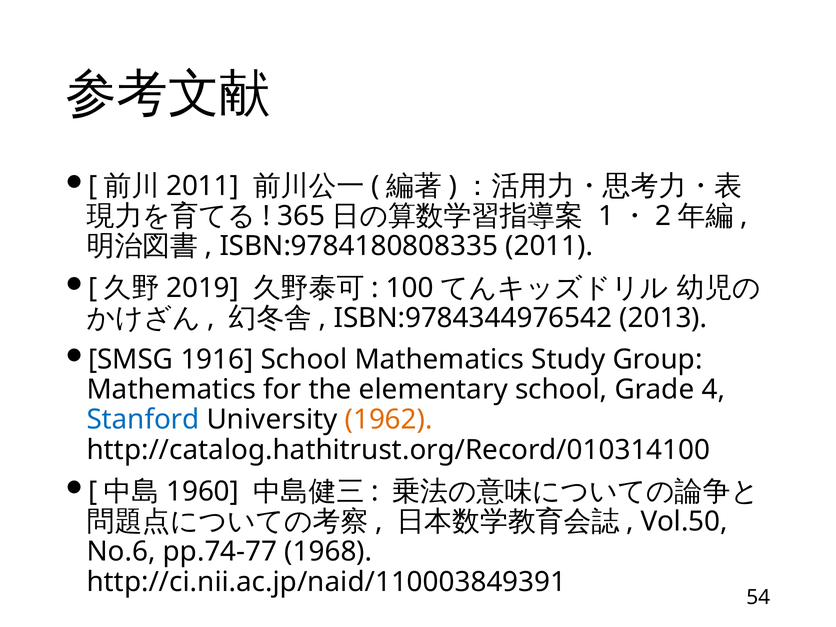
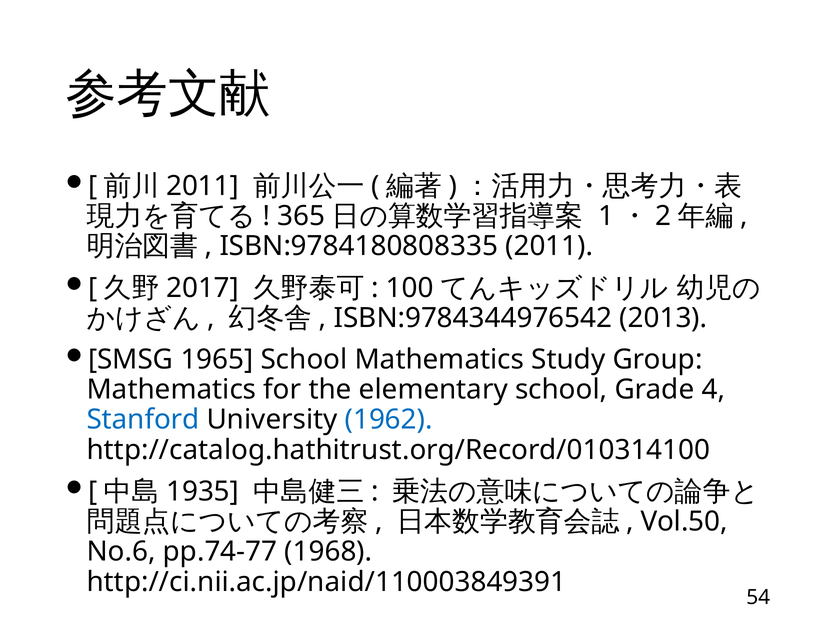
2019: 2019 -> 2017
1916: 1916 -> 1965
1962 colour: orange -> blue
1960: 1960 -> 1935
